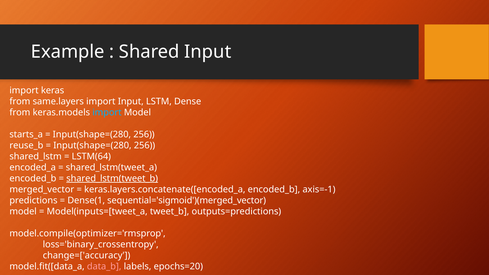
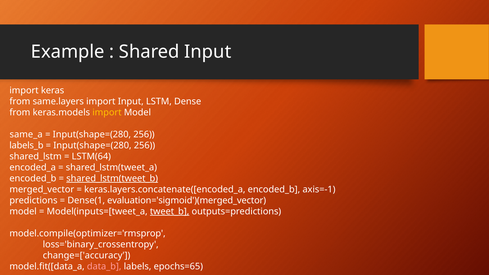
import at (107, 112) colour: light blue -> yellow
starts_a: starts_a -> same_a
reuse_b: reuse_b -> labels_b
sequential='sigmoid')(merged_vector: sequential='sigmoid')(merged_vector -> evaluation='sigmoid')(merged_vector
tweet_b underline: none -> present
epochs=20: epochs=20 -> epochs=65
